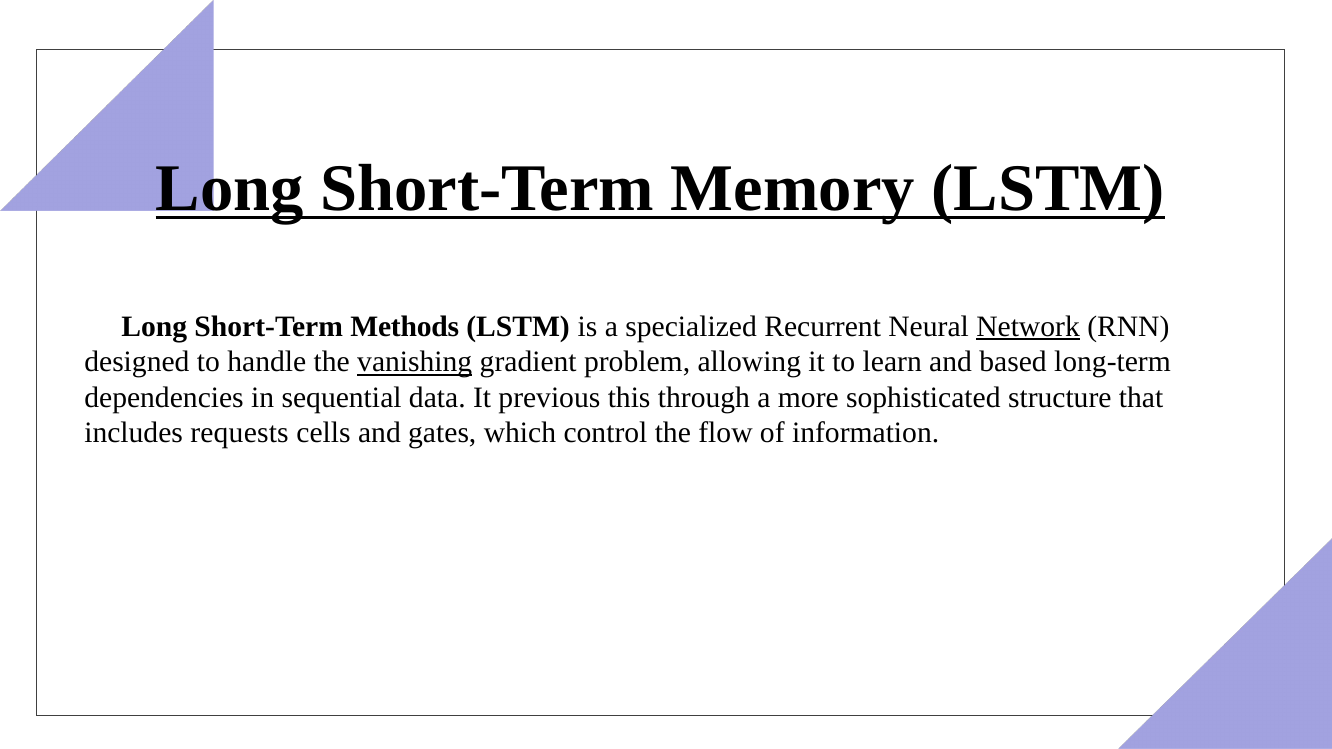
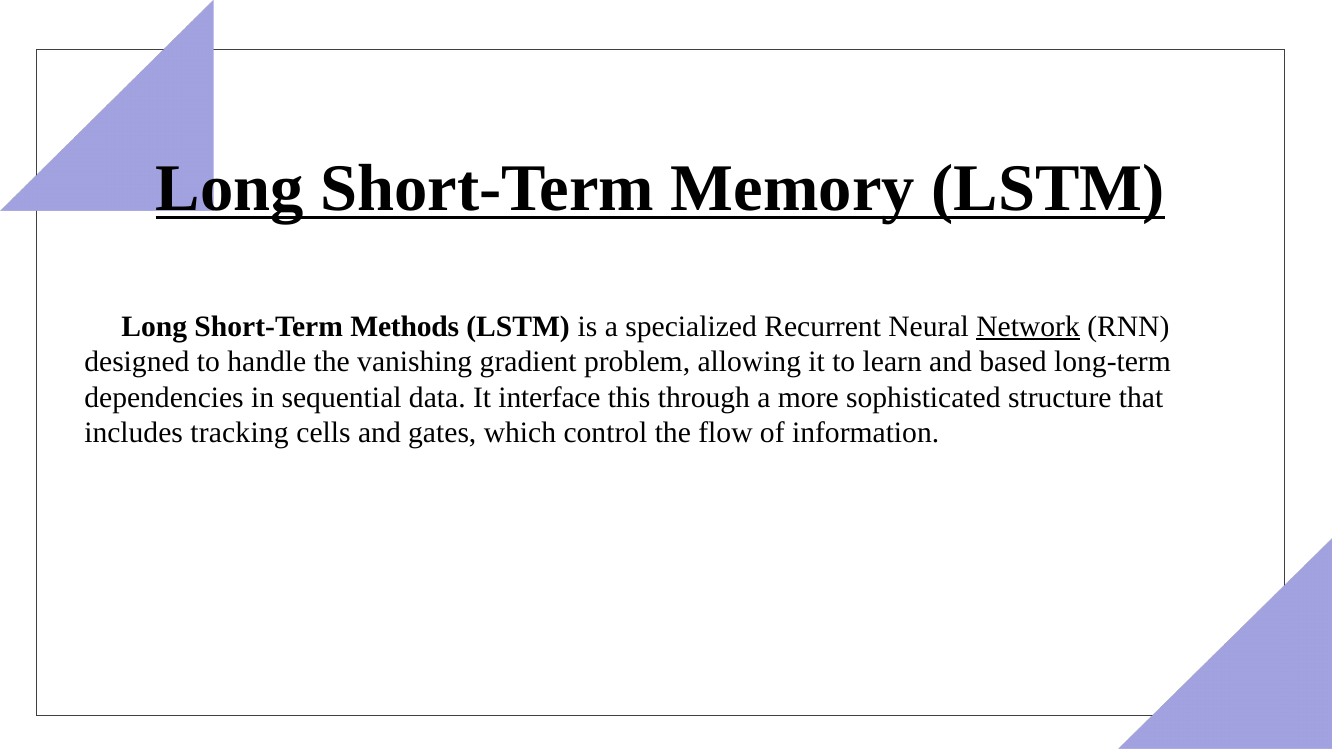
vanishing underline: present -> none
previous: previous -> interface
requests: requests -> tracking
